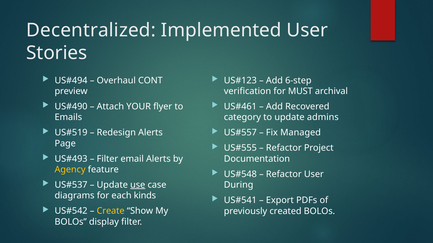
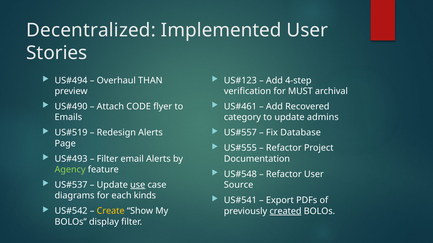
CONT: CONT -> THAN
6-step: 6-step -> 4-step
YOUR: YOUR -> CODE
Managed: Managed -> Database
Agency colour: yellow -> light green
During: During -> Source
created underline: none -> present
